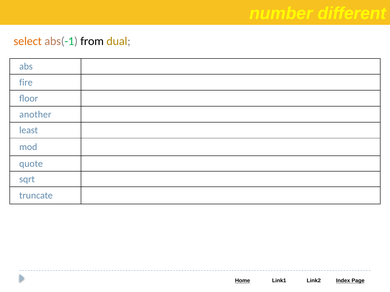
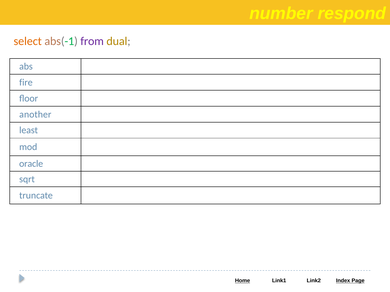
different: different -> respond
from colour: black -> purple
quote: quote -> oracle
